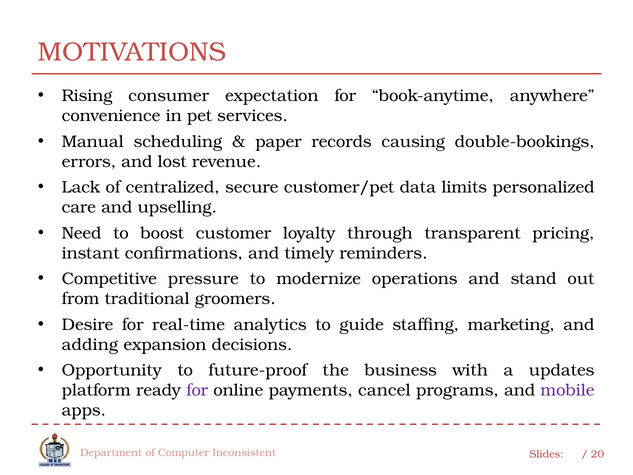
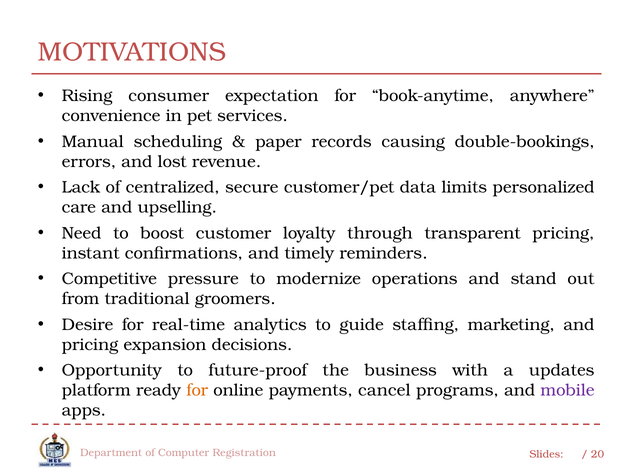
adding at (90, 344): adding -> pricing
for at (197, 390) colour: purple -> orange
Inconsistent: Inconsistent -> Registration
